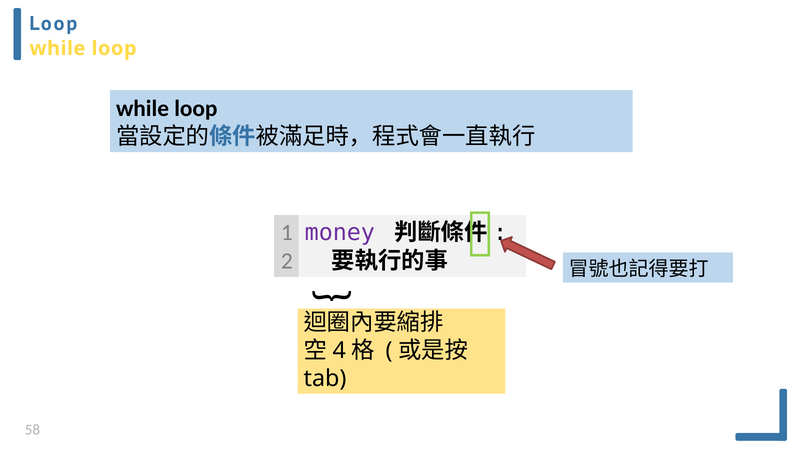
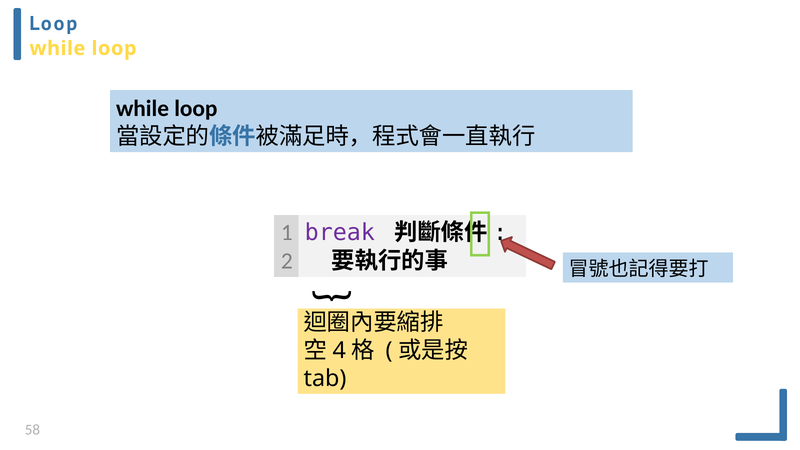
money: money -> break
